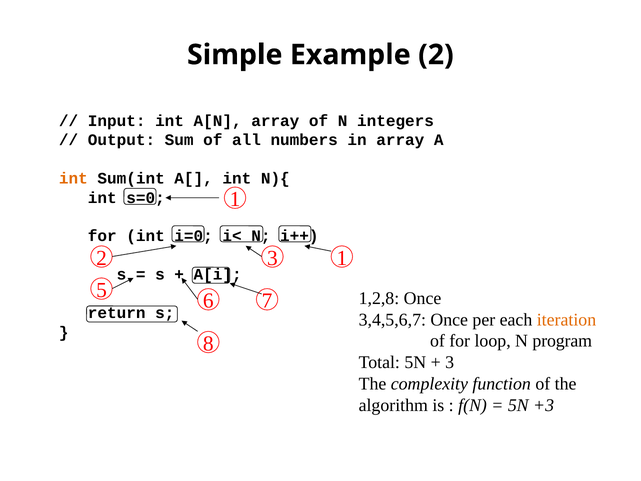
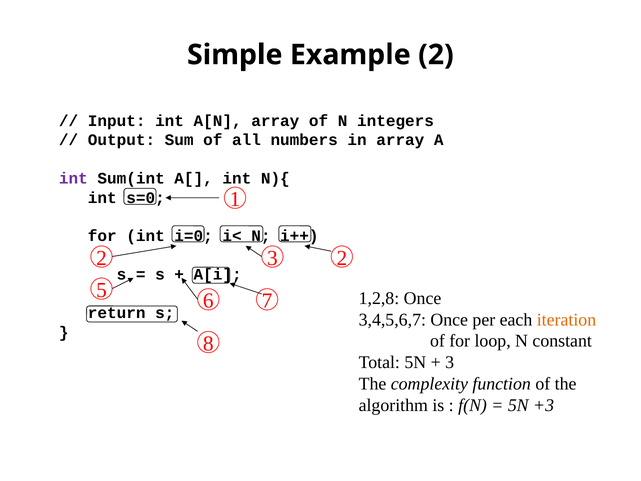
int at (73, 178) colour: orange -> purple
3 1: 1 -> 2
program: program -> constant
